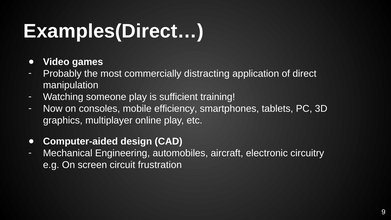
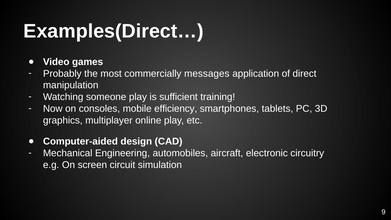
distracting: distracting -> messages
frustration: frustration -> simulation
